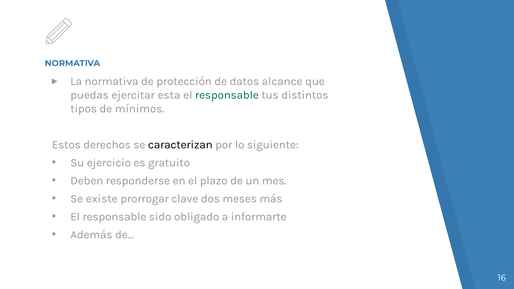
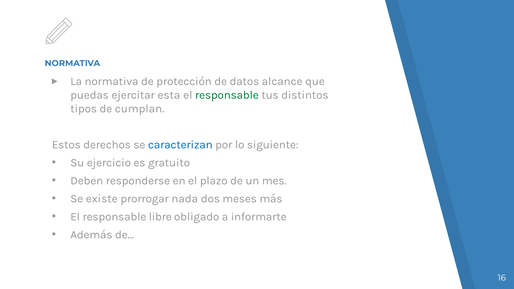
mínimos: mínimos -> cumplan
caracterizan colour: black -> blue
clave: clave -> nada
sido: sido -> libre
